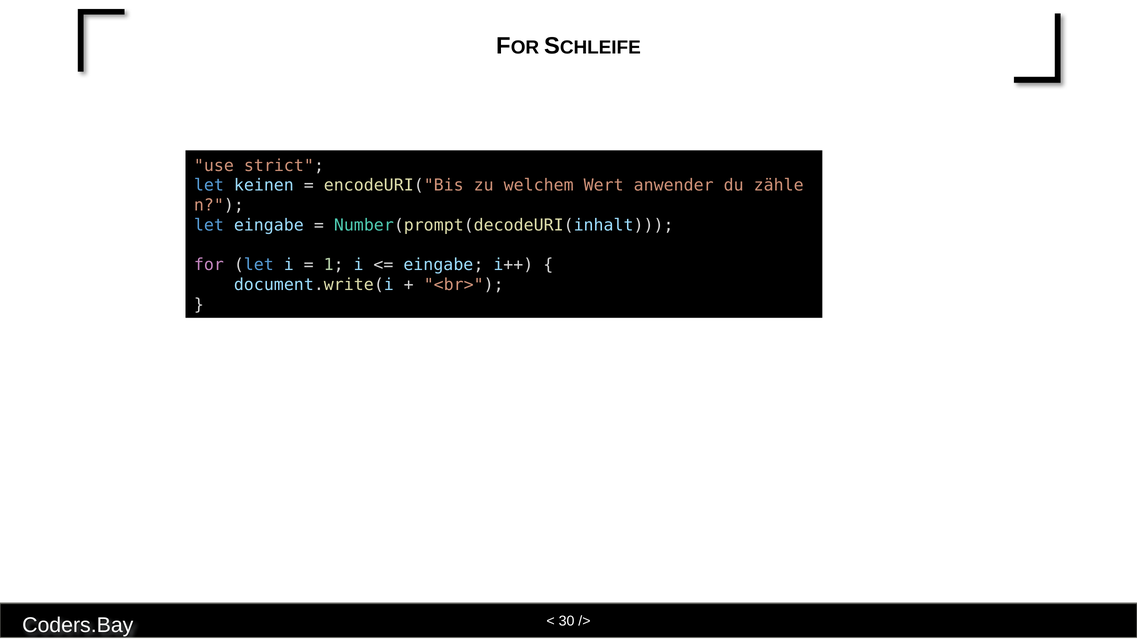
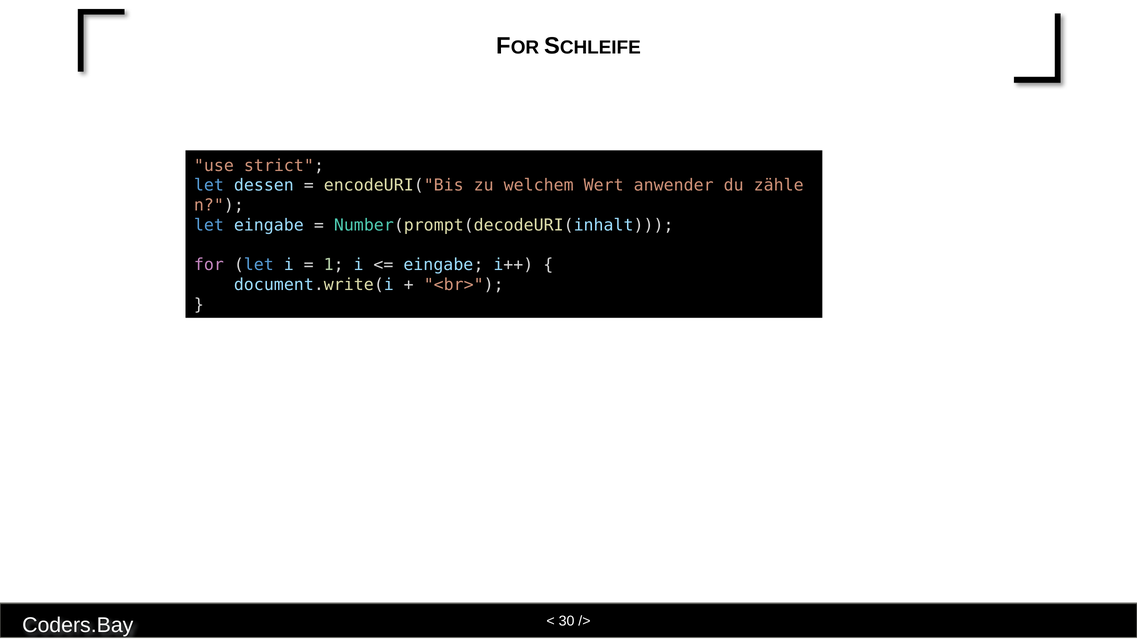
keinen: keinen -> dessen
